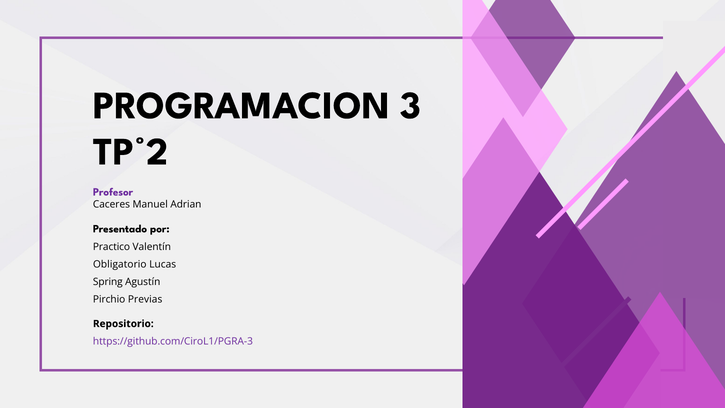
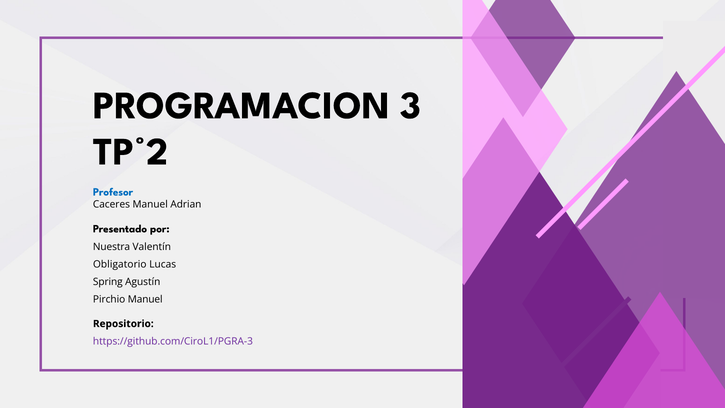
Profesor colour: purple -> blue
Practico: Practico -> Nuestra
Pirchio Previas: Previas -> Manuel
